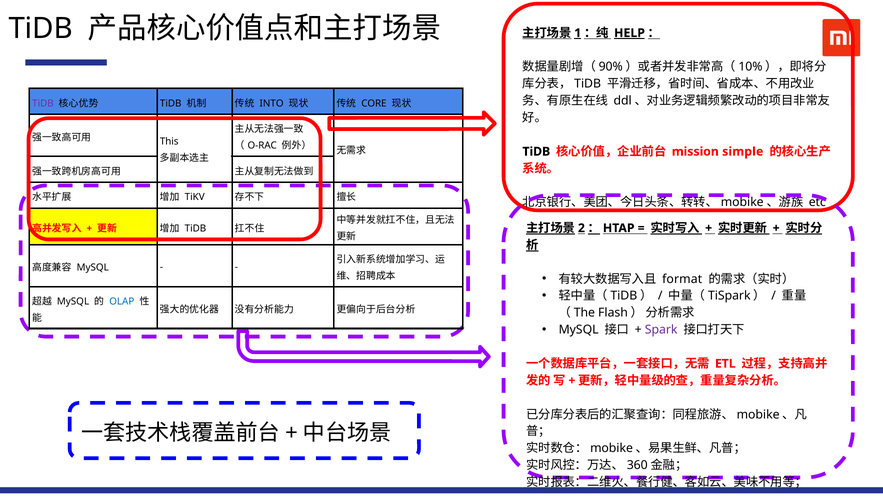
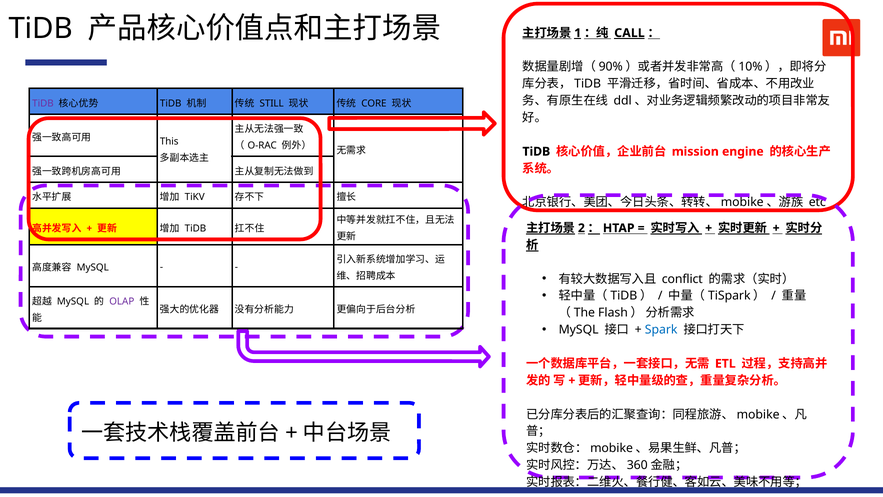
HELP: HELP -> CALL
INTO: INTO -> STILL
simple: simple -> engine
format: format -> conflict
OLAP colour: blue -> purple
Spark colour: purple -> blue
